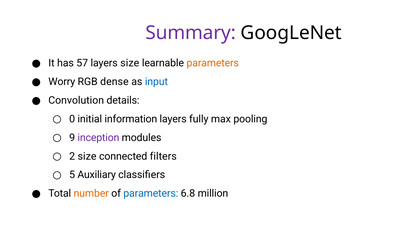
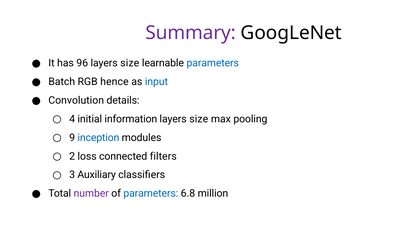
57: 57 -> 96
parameters at (213, 63) colour: orange -> blue
Worry: Worry -> Batch
dense: dense -> hence
0: 0 -> 4
fully at (199, 119): fully -> size
inception colour: purple -> blue
2 size: size -> loss
5: 5 -> 3
number colour: orange -> purple
